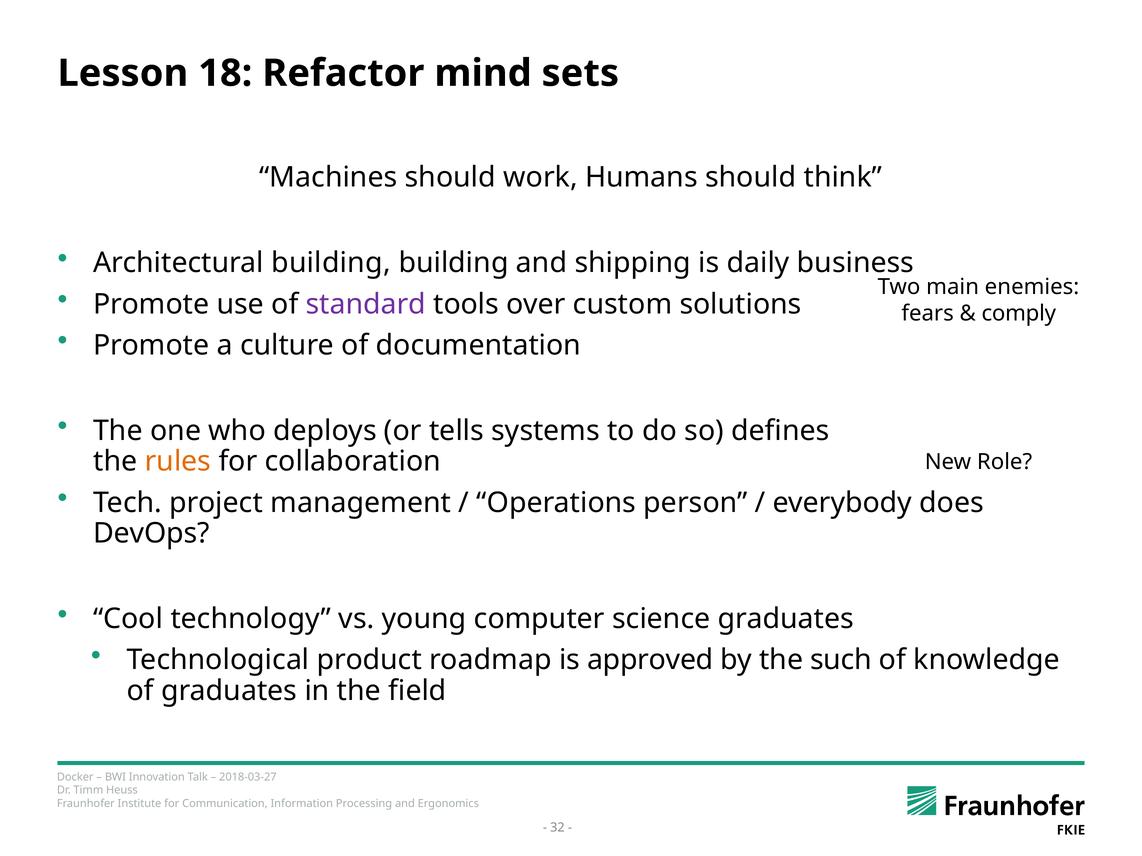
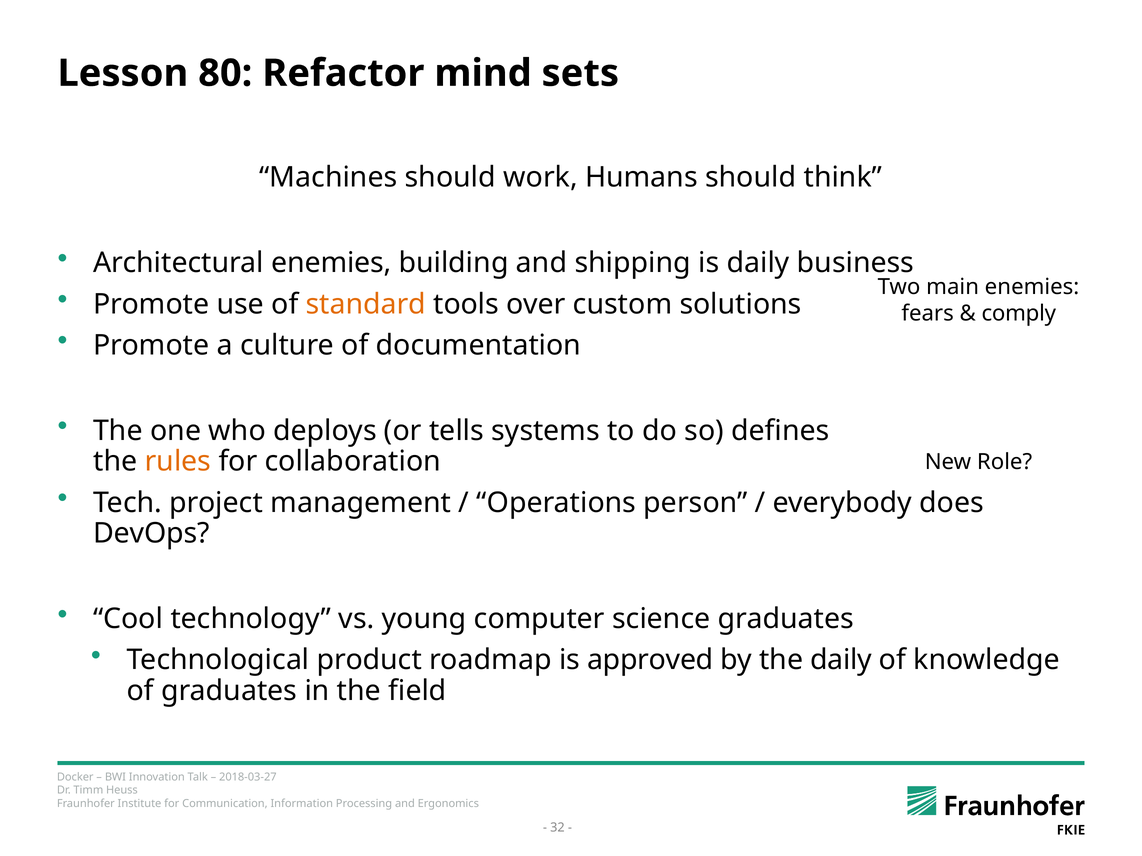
18: 18 -> 80
Architectural building: building -> enemies
standard colour: purple -> orange
the such: such -> daily
